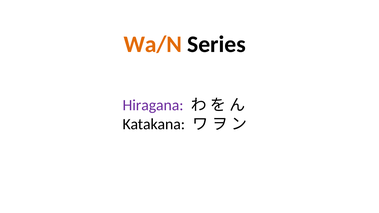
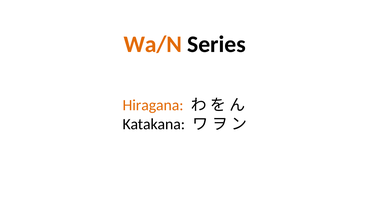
Hiragana colour: purple -> orange
